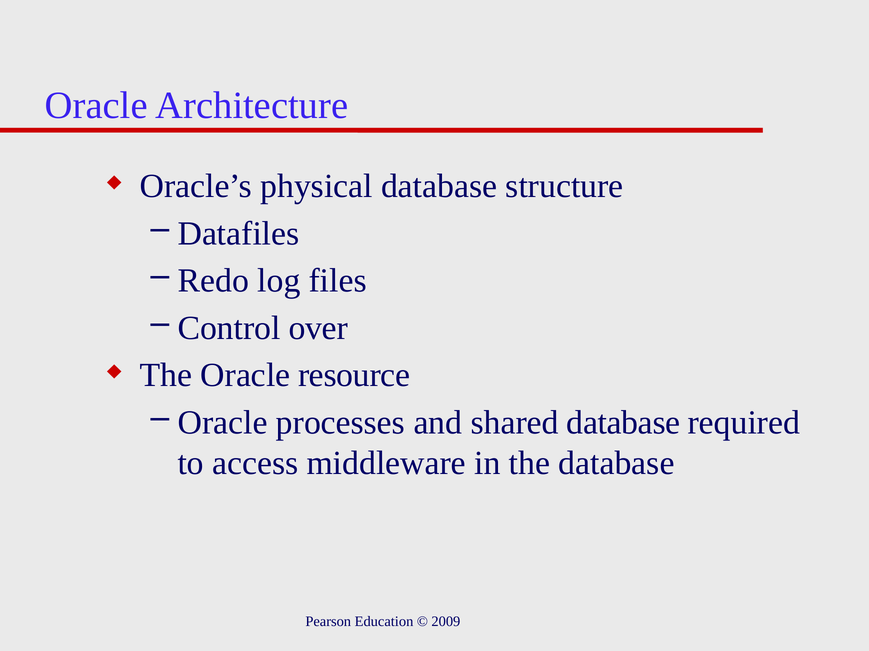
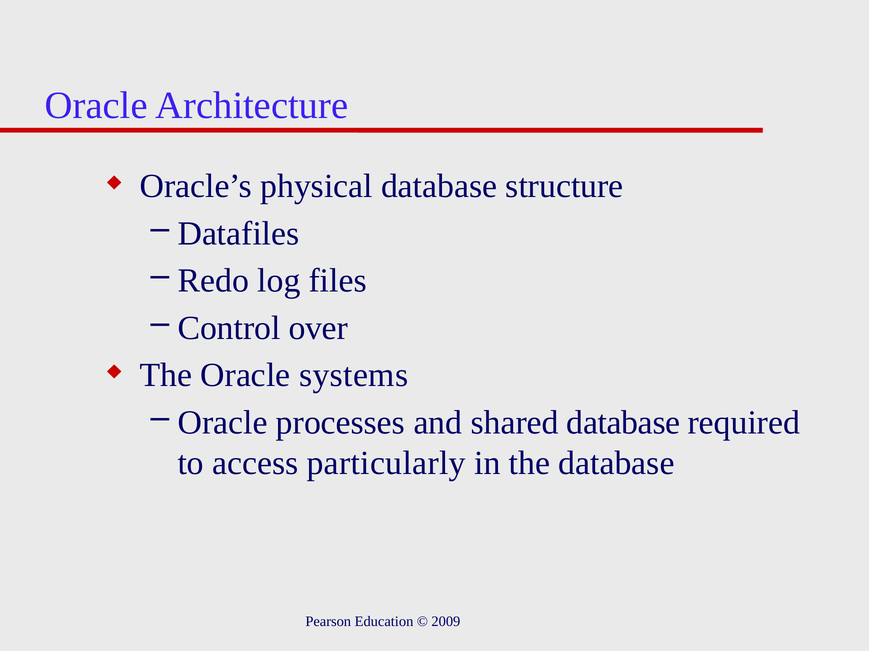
resource: resource -> systems
middleware: middleware -> particularly
